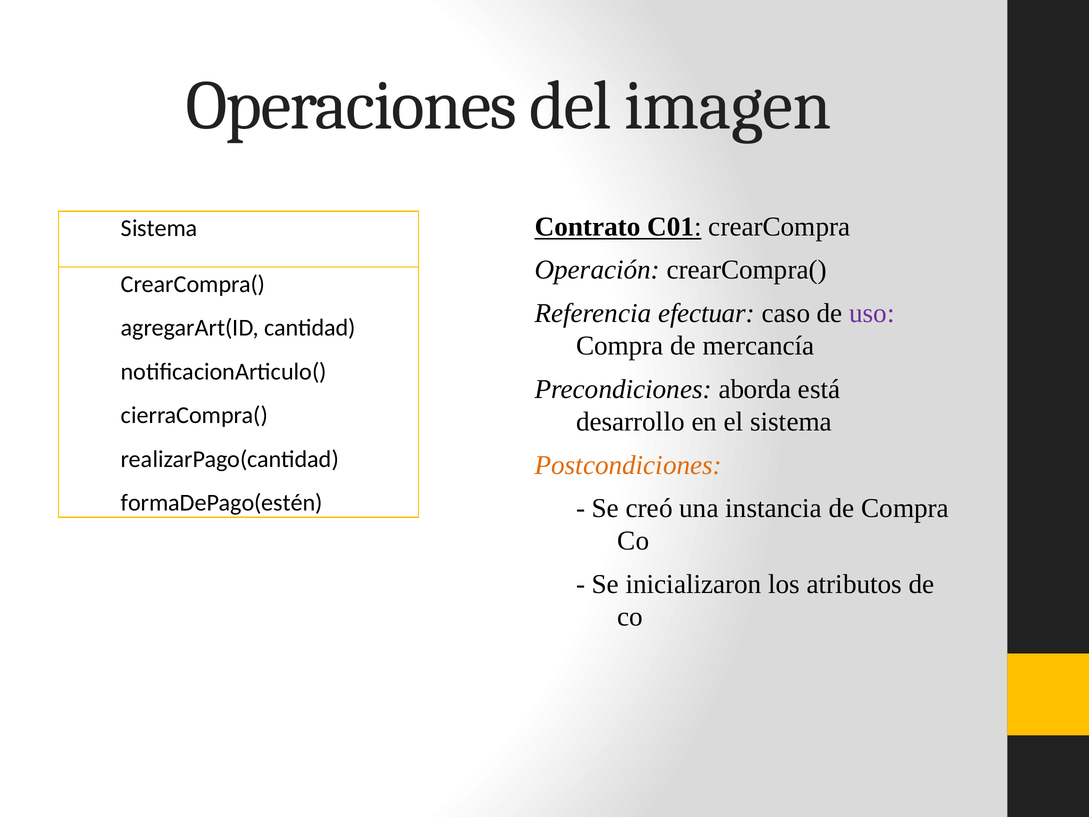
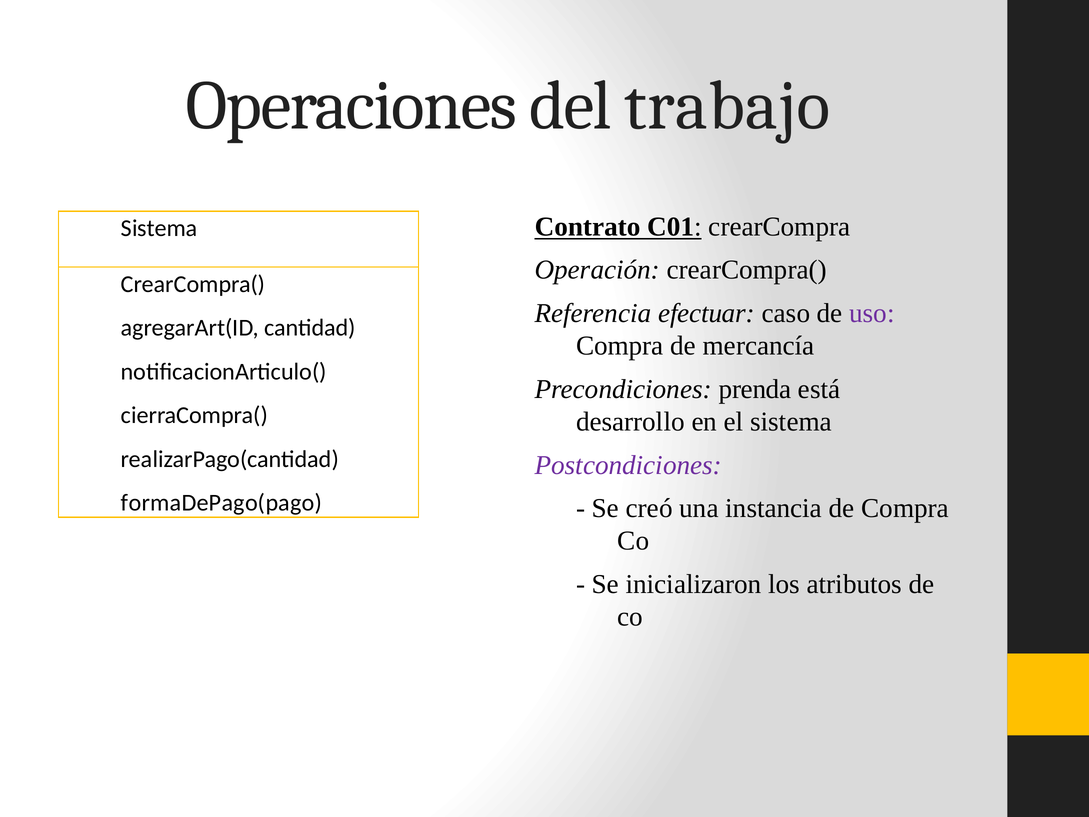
imagen: imagen -> trabajo
aborda: aborda -> prenda
Postcondiciones colour: orange -> purple
formaDePago(estén: formaDePago(estén -> formaDePago(pago
